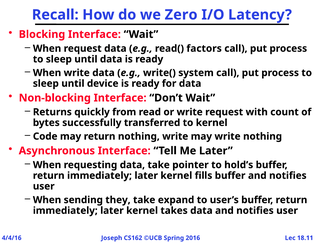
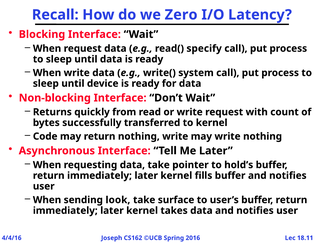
factors: factors -> specify
they: they -> look
expand: expand -> surface
